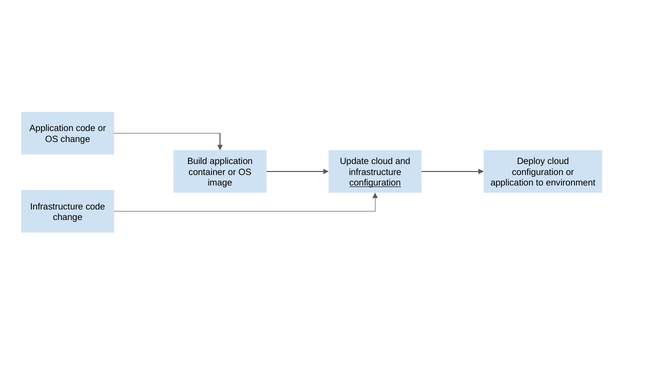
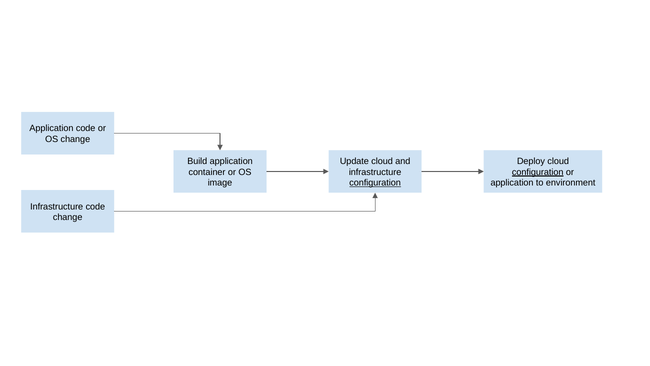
configuration at (538, 172) underline: none -> present
